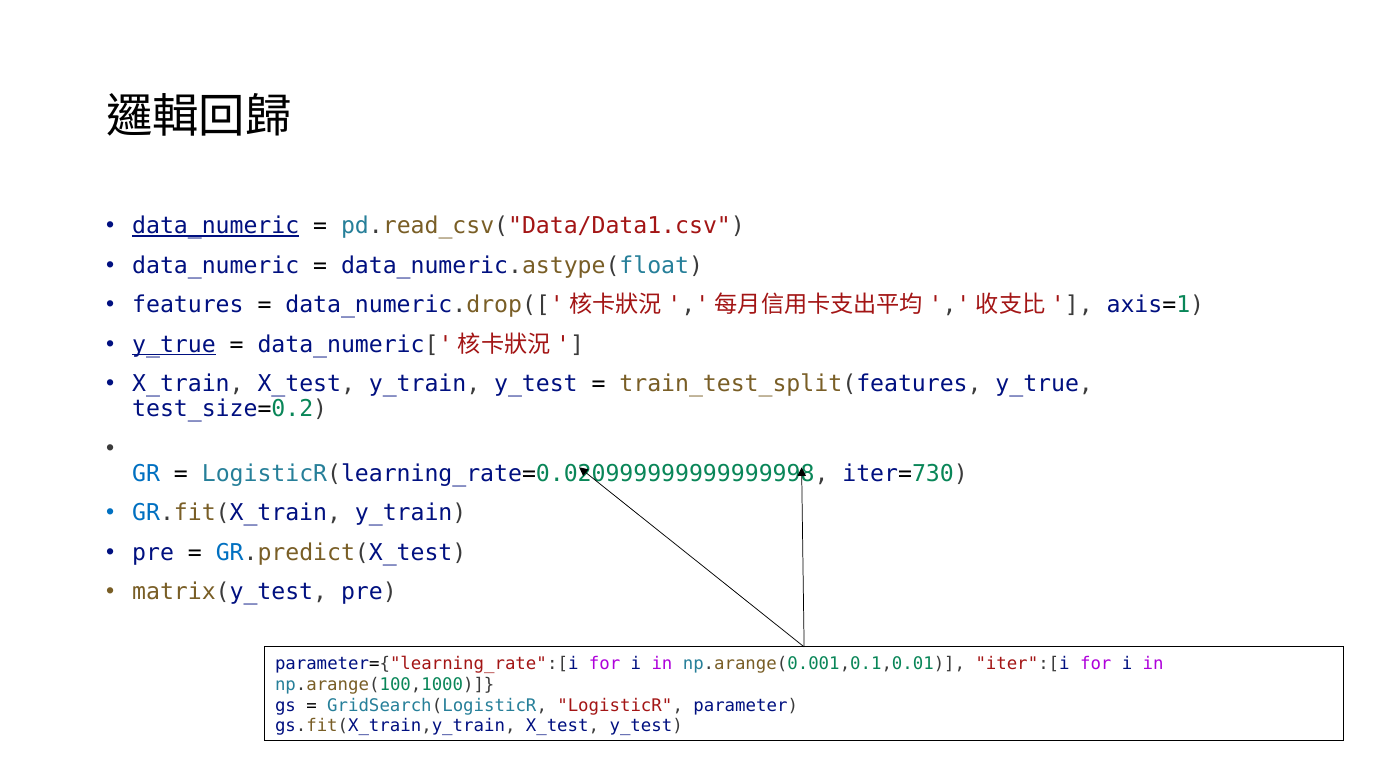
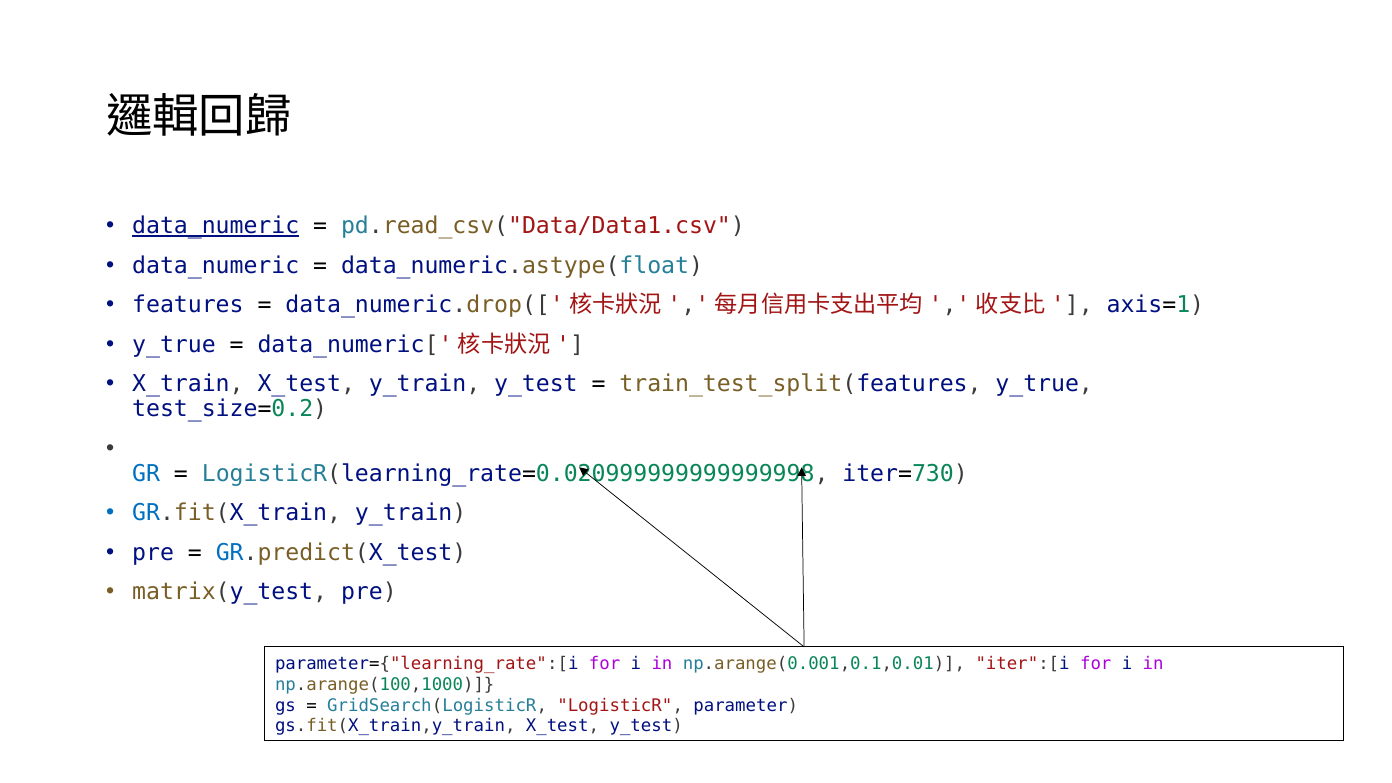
y_true at (174, 345) underline: present -> none
